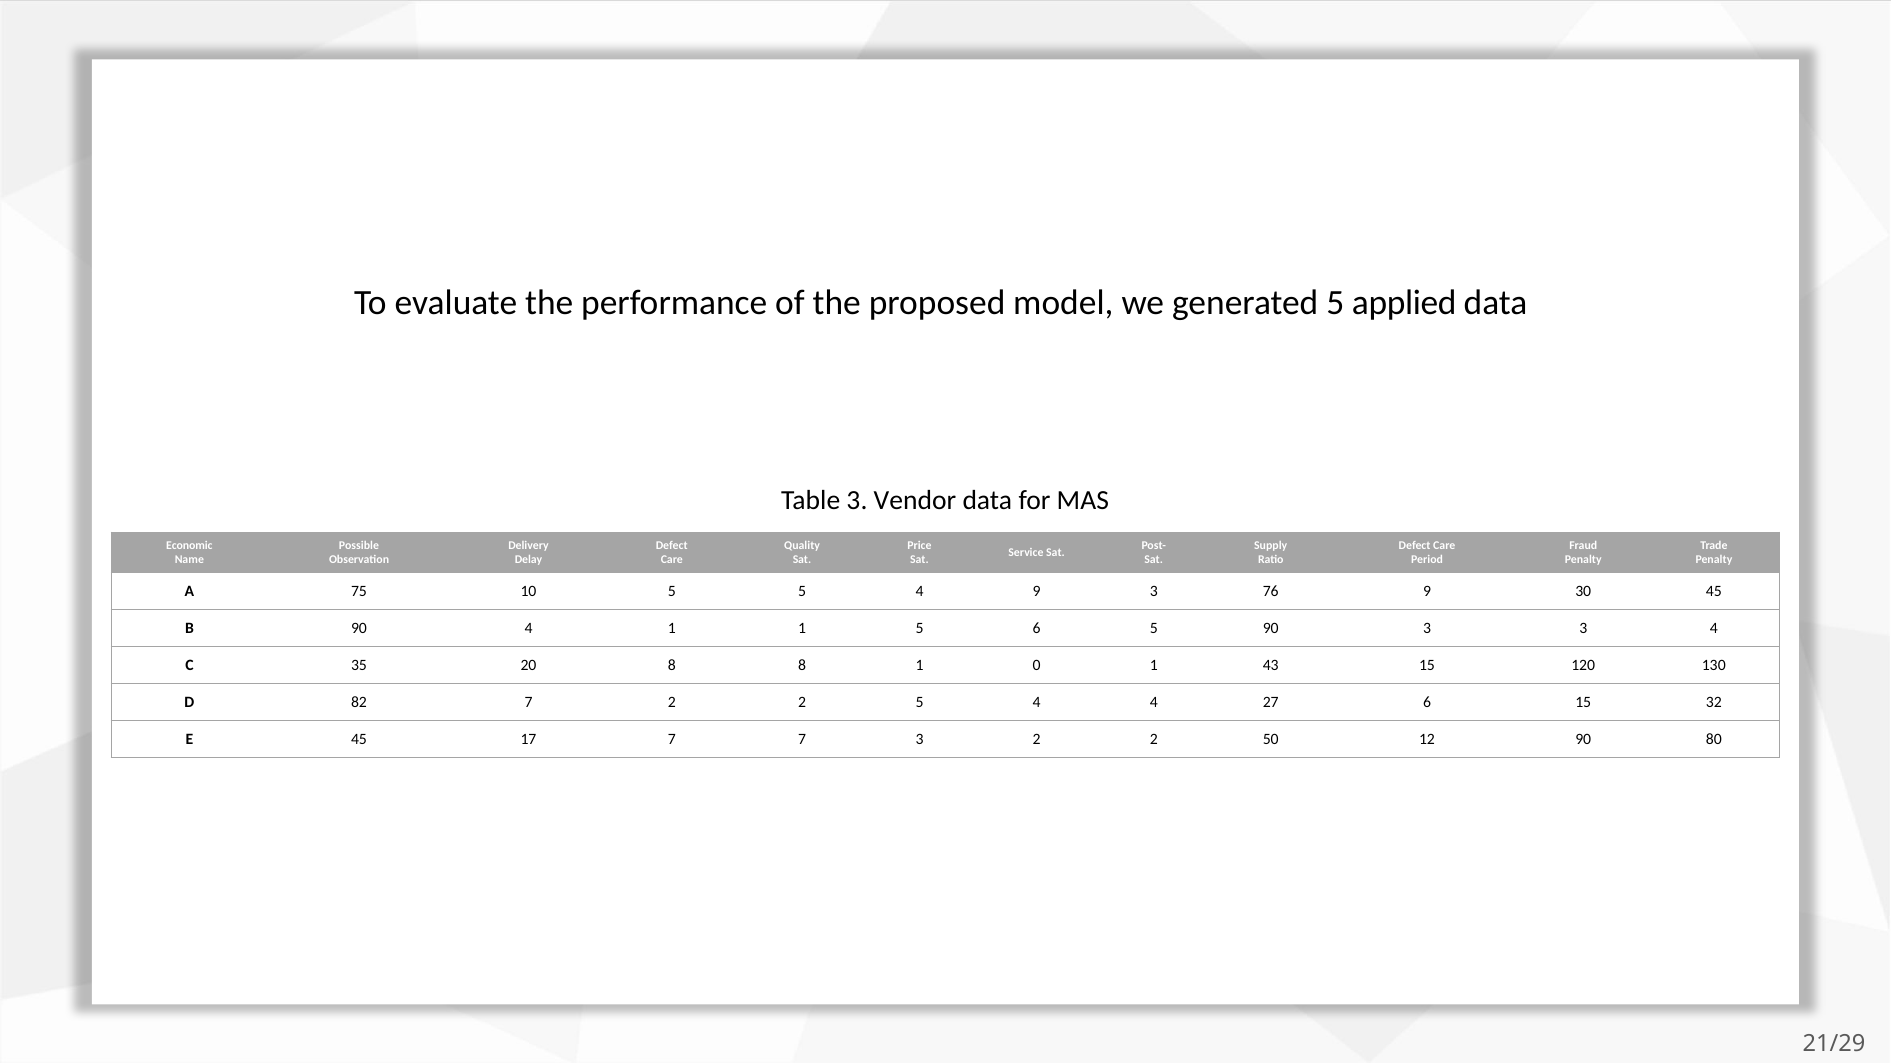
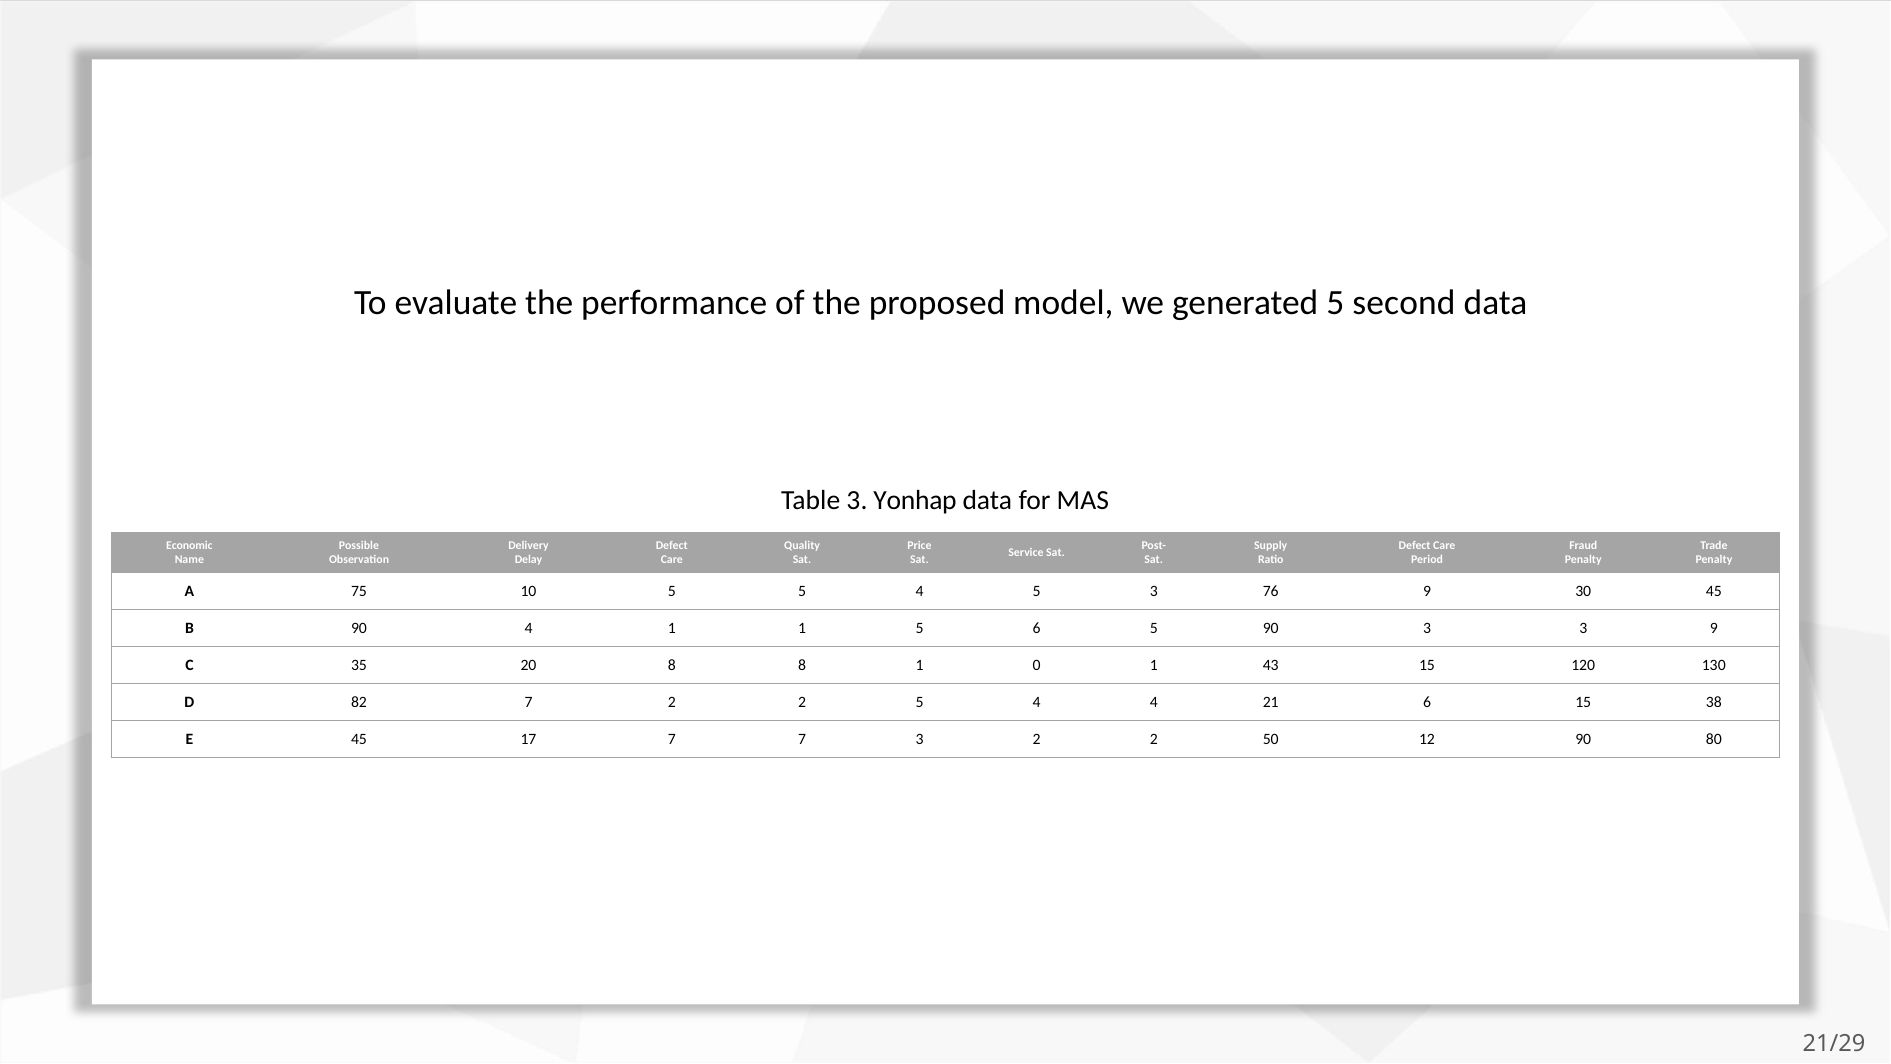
applied: applied -> second
Vendor: Vendor -> Yonhap
4 9: 9 -> 5
3 4: 4 -> 9
27: 27 -> 21
32: 32 -> 38
